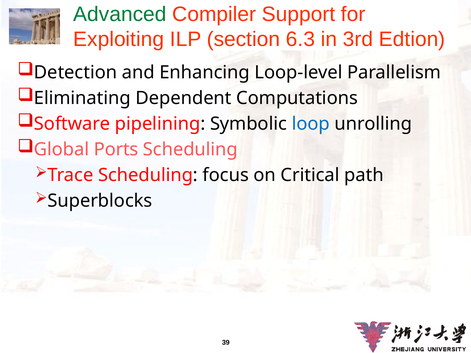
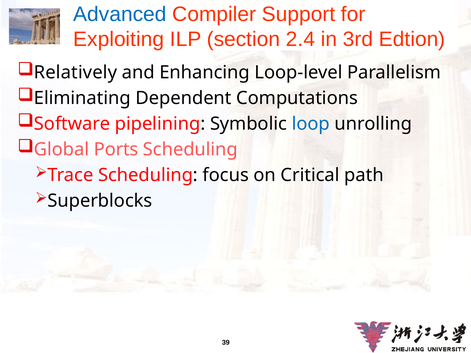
Advanced colour: green -> blue
6.3: 6.3 -> 2.4
Detection: Detection -> Relatively
